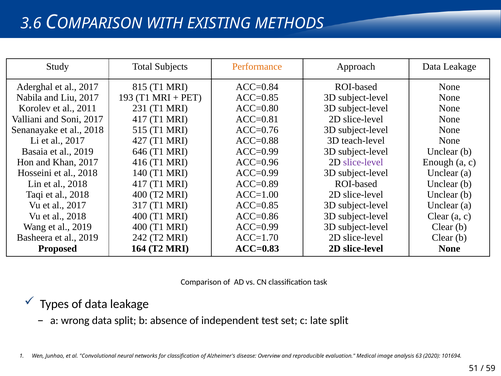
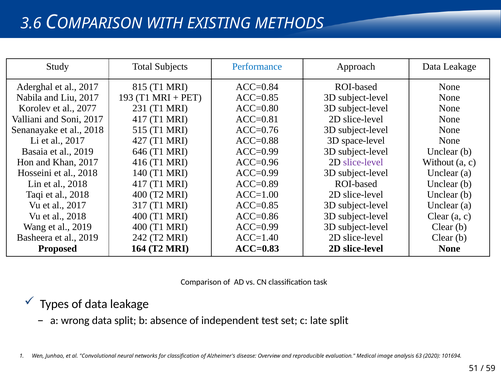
Performance colour: orange -> blue
2011: 2011 -> 2077
teach-level: teach-level -> space-level
Enough: Enough -> Without
ACC=1.70: ACC=1.70 -> ACC=1.40
